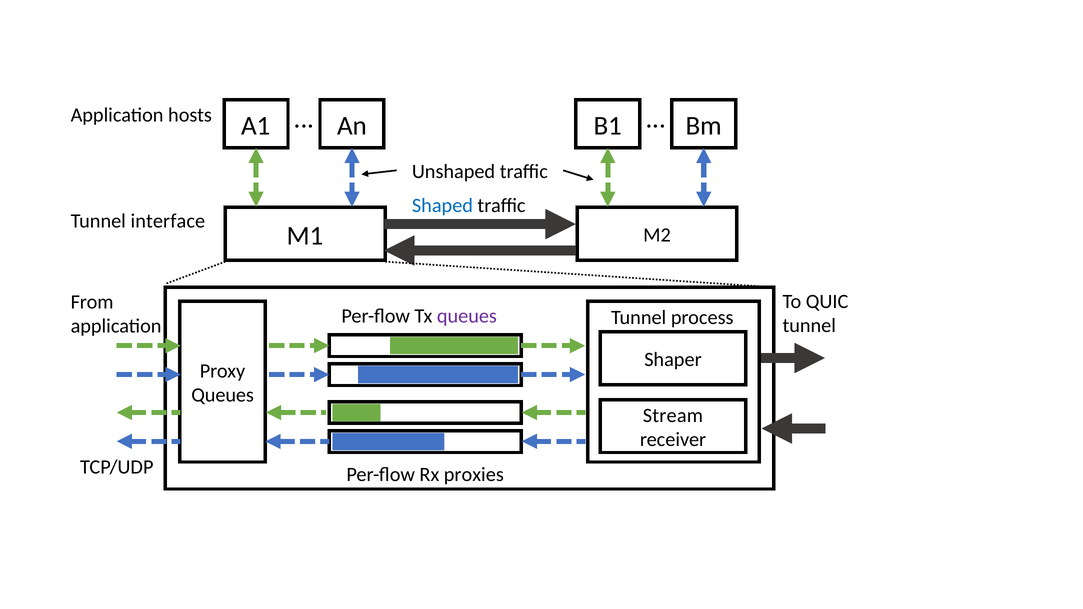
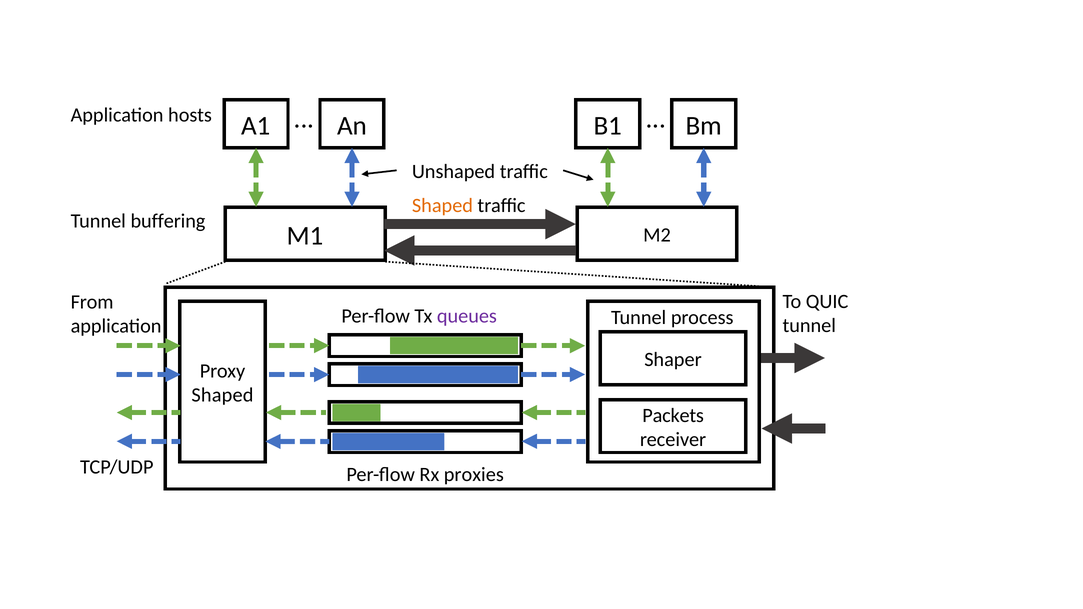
Shaped at (442, 205) colour: blue -> orange
interface: interface -> buffering
Queues at (223, 395): Queues -> Shaped
Stream: Stream -> Packets
